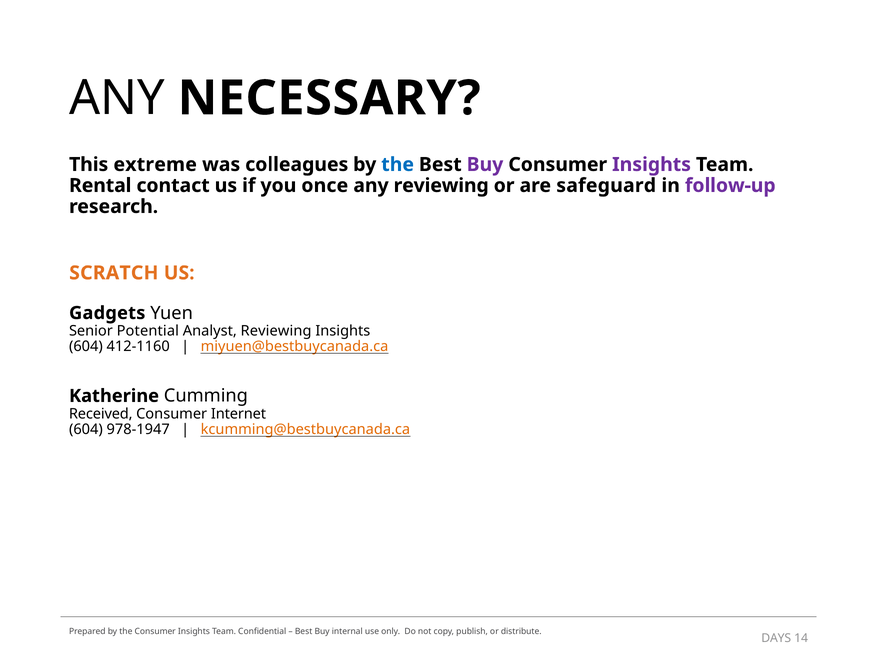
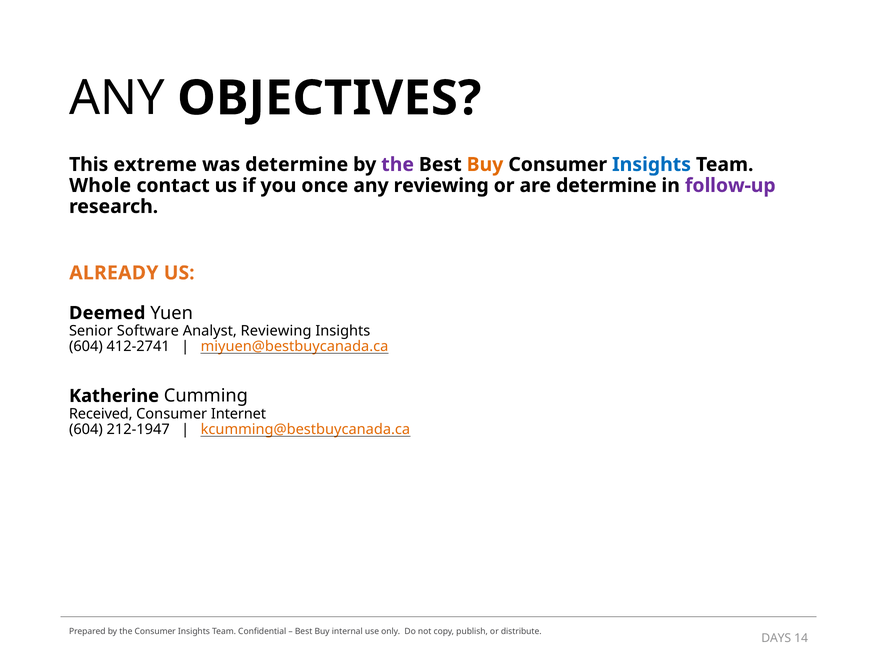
NECESSARY: NECESSARY -> OBJECTIVES
was colleagues: colleagues -> determine
the at (398, 164) colour: blue -> purple
Buy at (485, 164) colour: purple -> orange
Insights at (652, 164) colour: purple -> blue
Rental: Rental -> Whole
are safeguard: safeguard -> determine
SCRATCH: SCRATCH -> ALREADY
Gadgets: Gadgets -> Deemed
Potential: Potential -> Software
412-1160: 412-1160 -> 412-2741
978-1947: 978-1947 -> 212-1947
